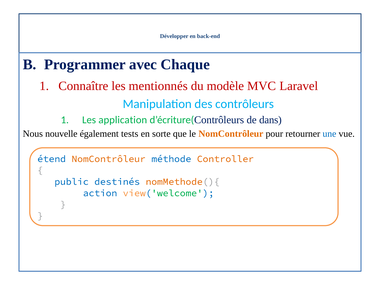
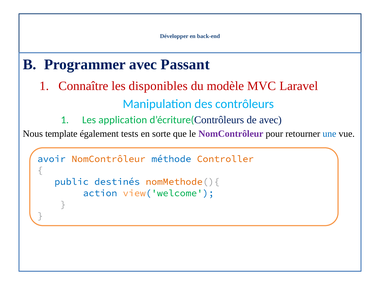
Chaque: Chaque -> Passant
mentionnés: mentionnés -> disponibles
de dans: dans -> avec
nouvelle: nouvelle -> template
NomContrôleur at (231, 134) colour: orange -> purple
étend: étend -> avoir
